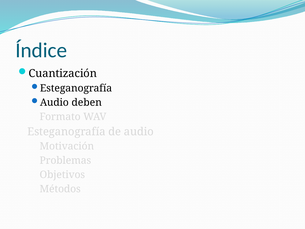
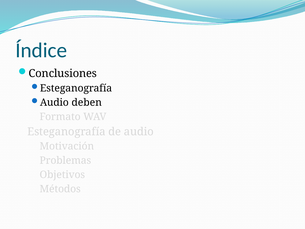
Cuantización: Cuantización -> Conclusiones
